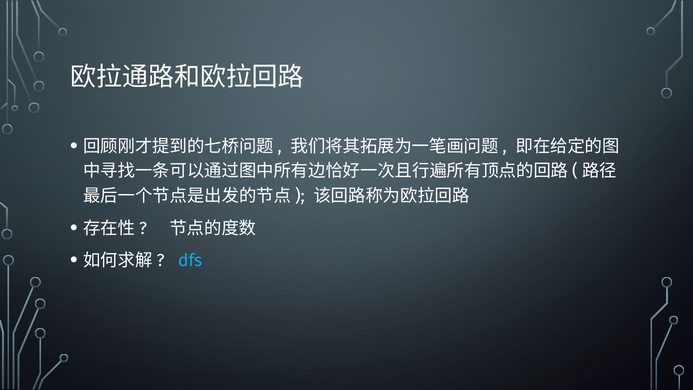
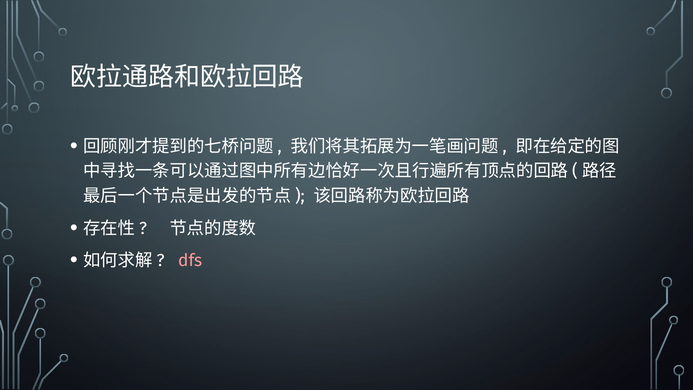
dfs colour: light blue -> pink
